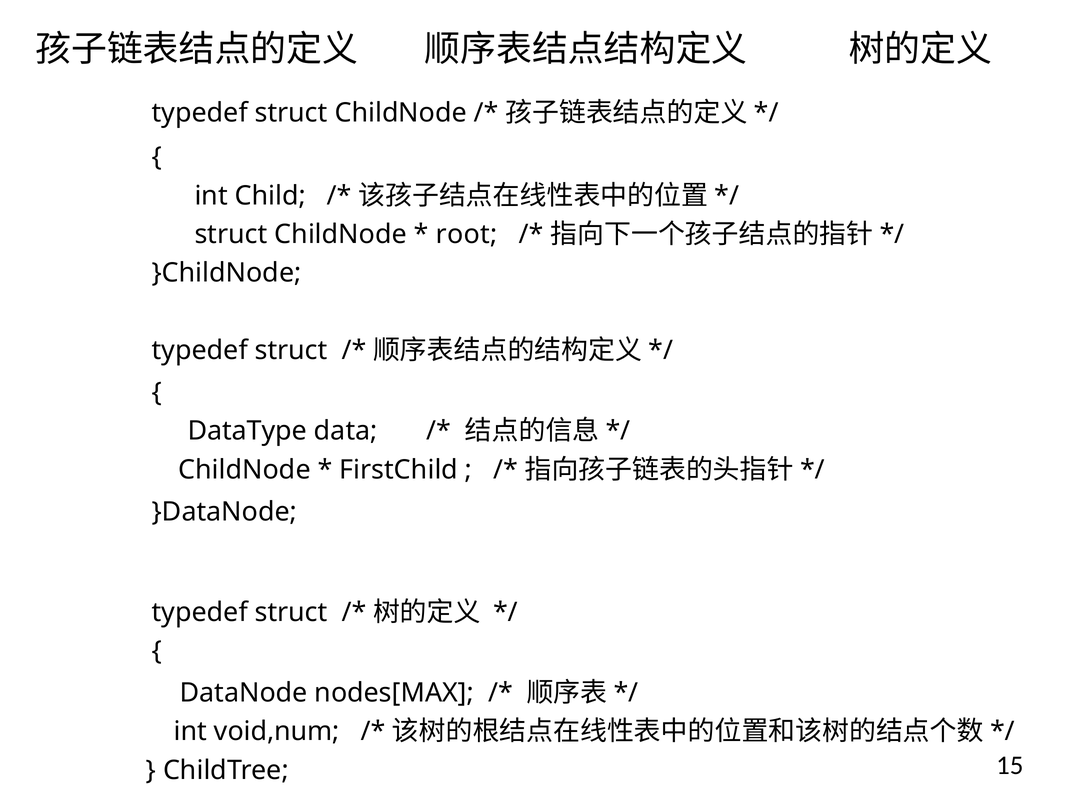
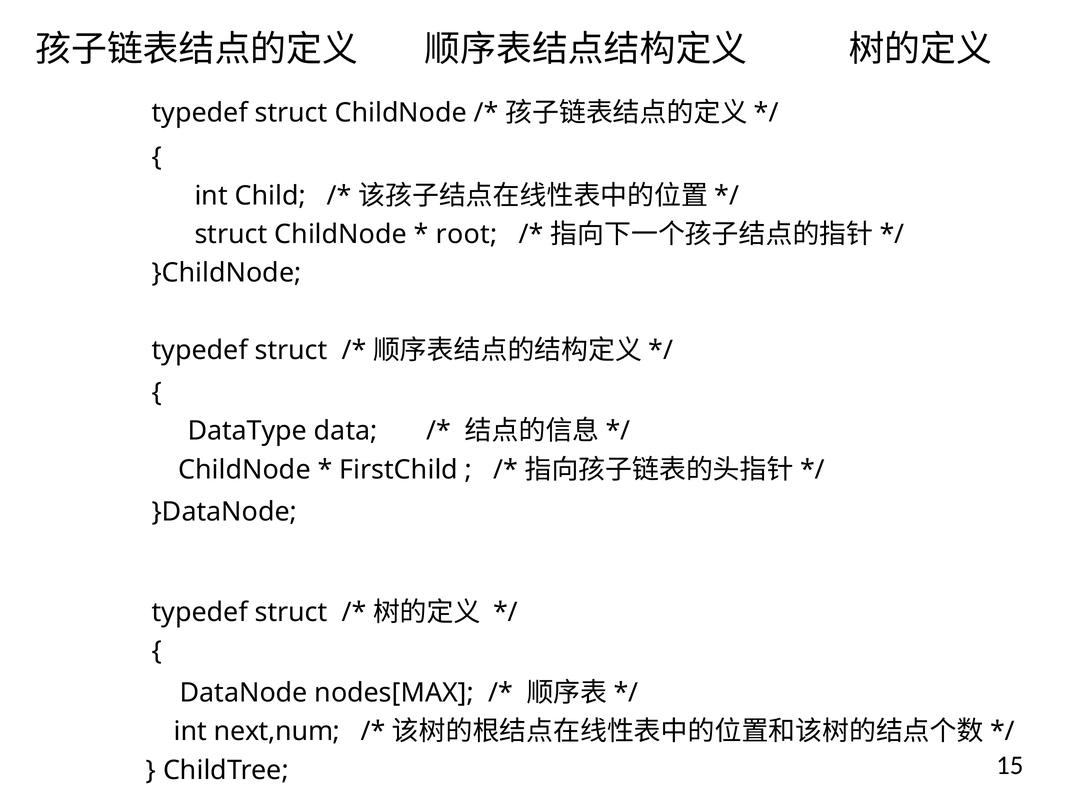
void,num: void,num -> next,num
